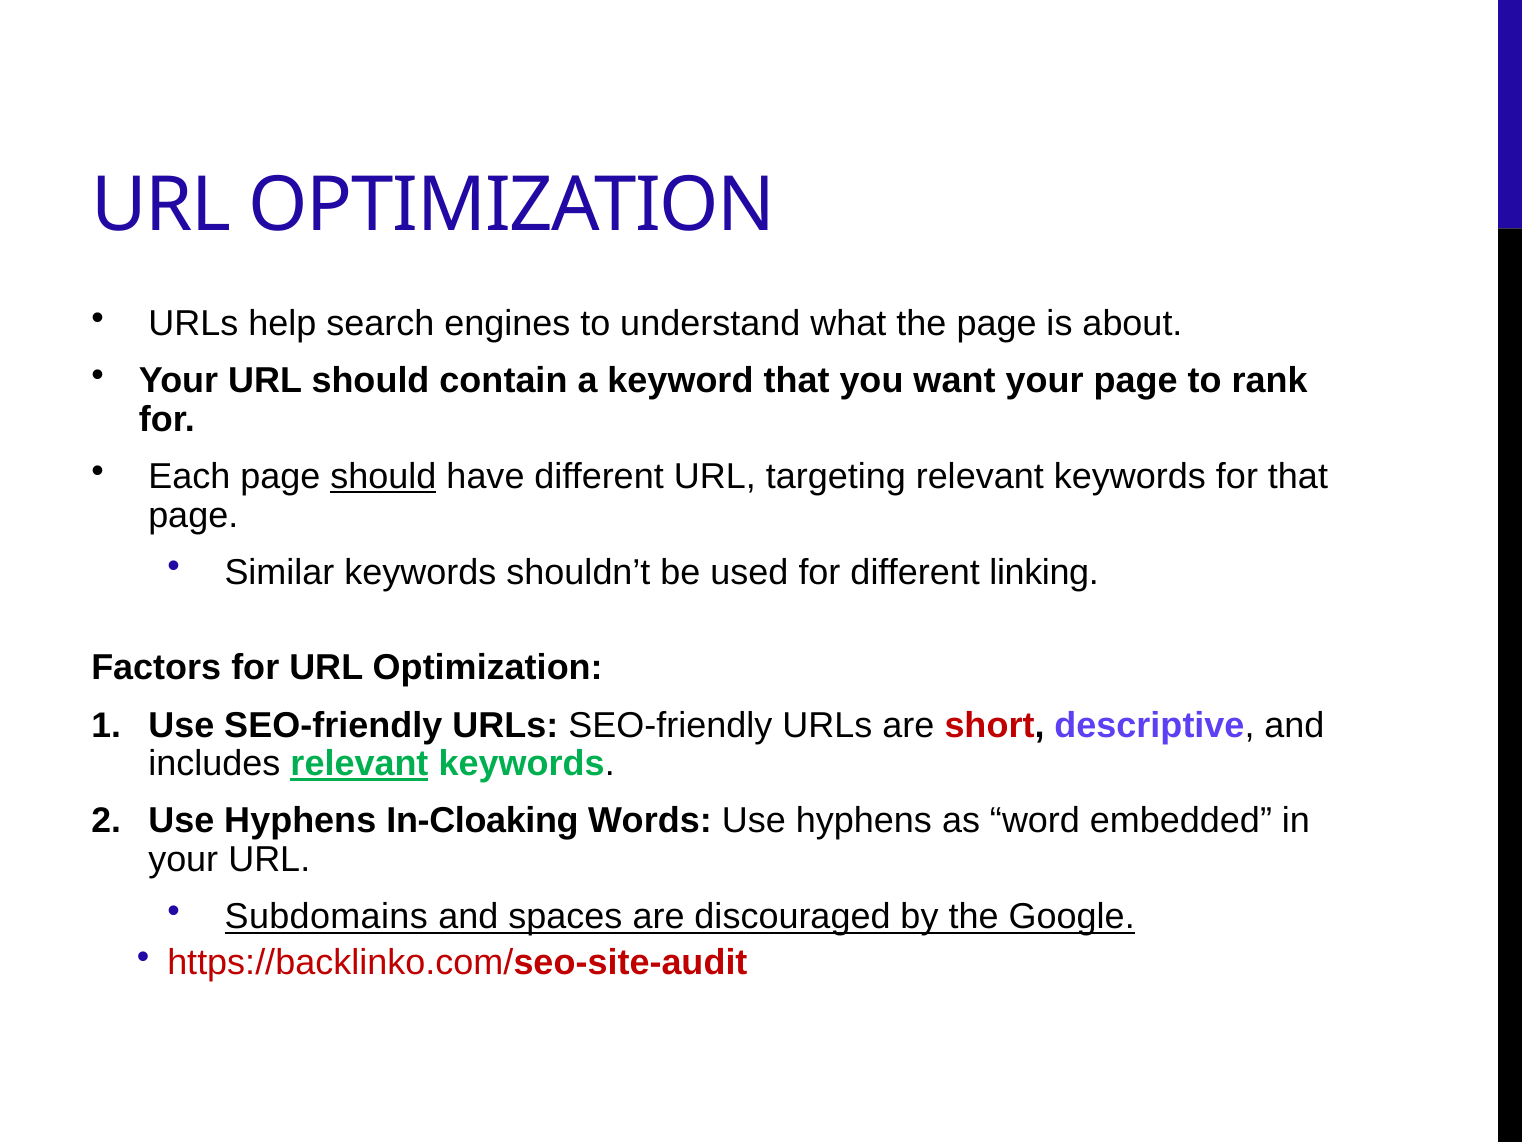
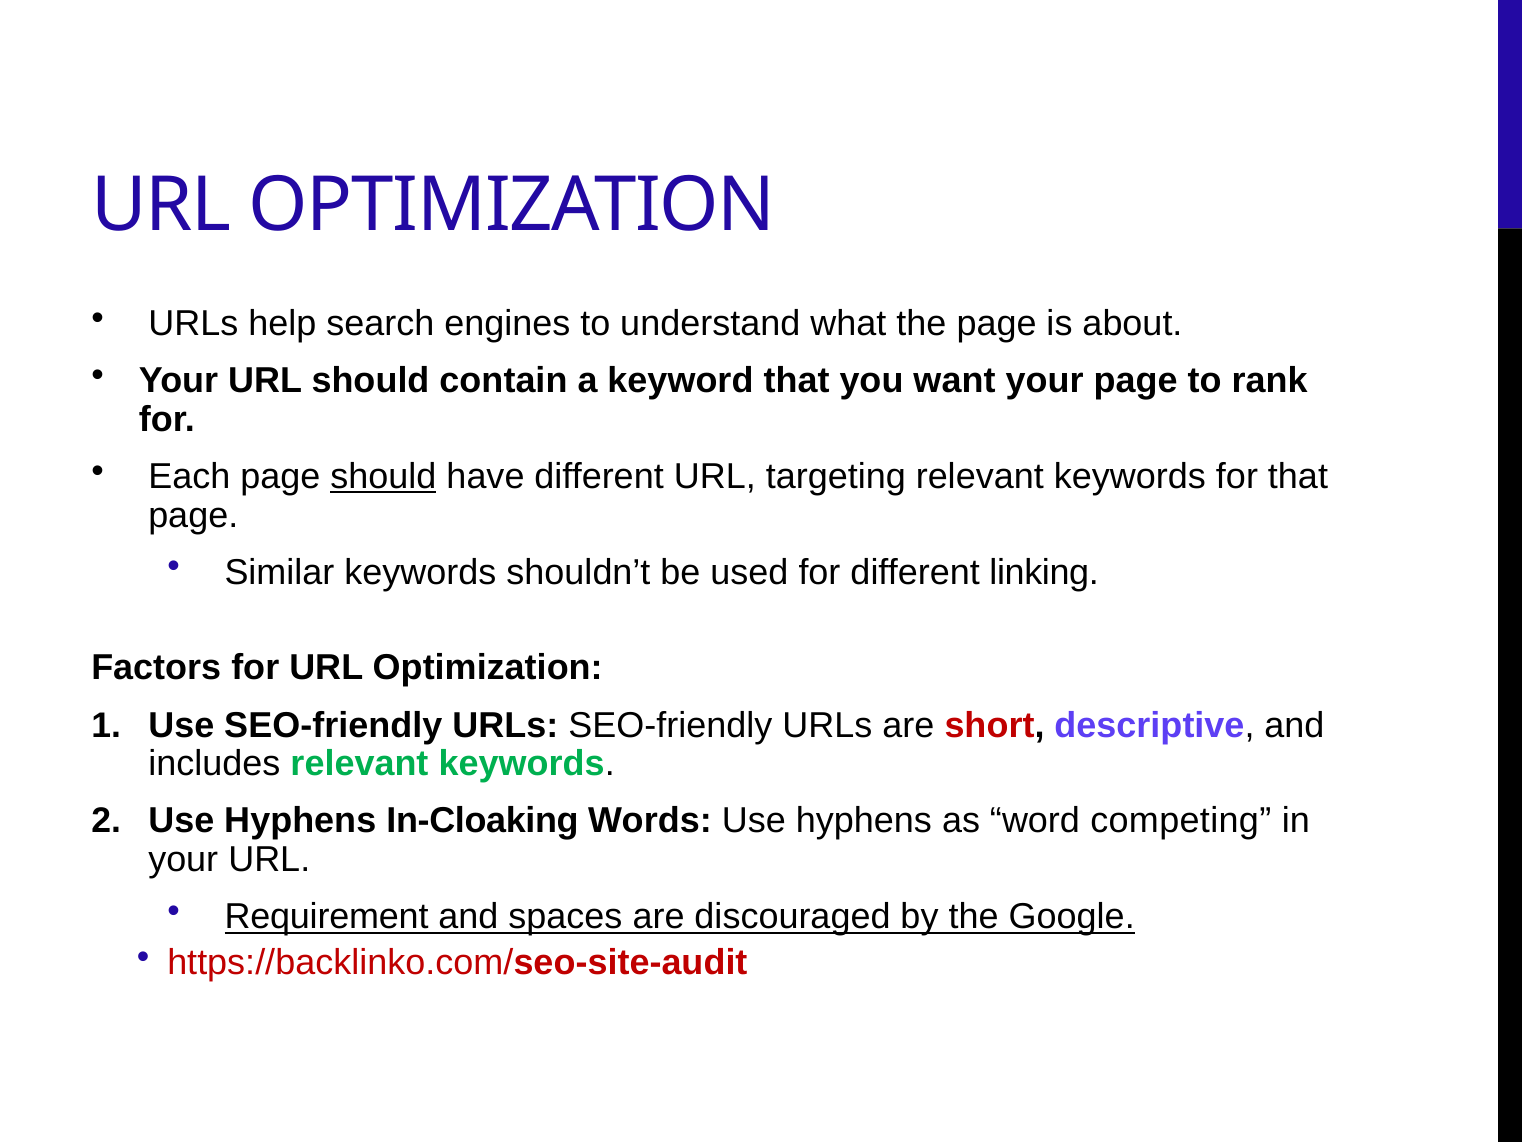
relevant at (359, 764) underline: present -> none
embedded: embedded -> competing
Subdomains: Subdomains -> Requirement
